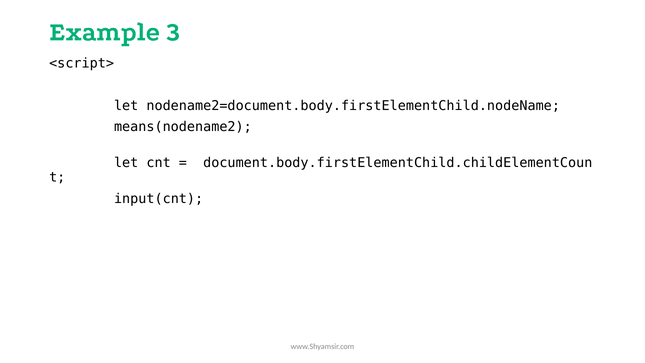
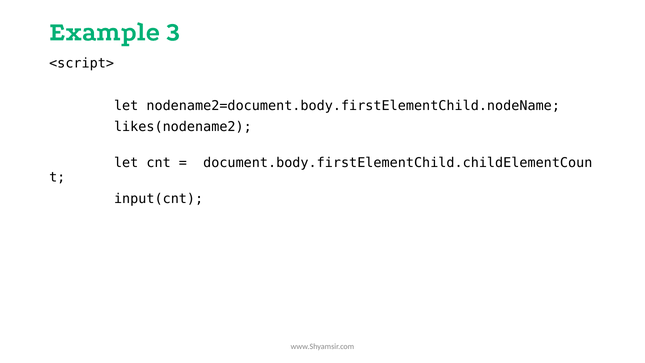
means(nodename2: means(nodename2 -> likes(nodename2
